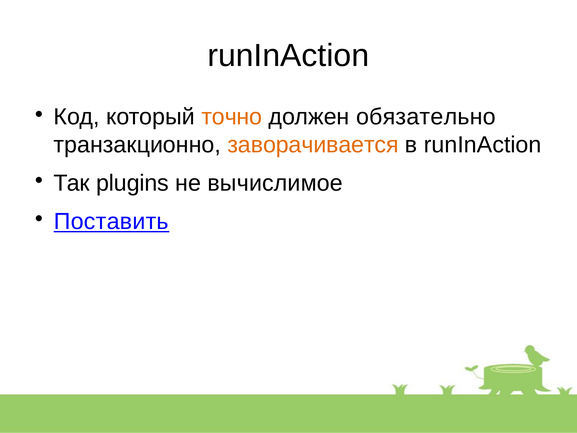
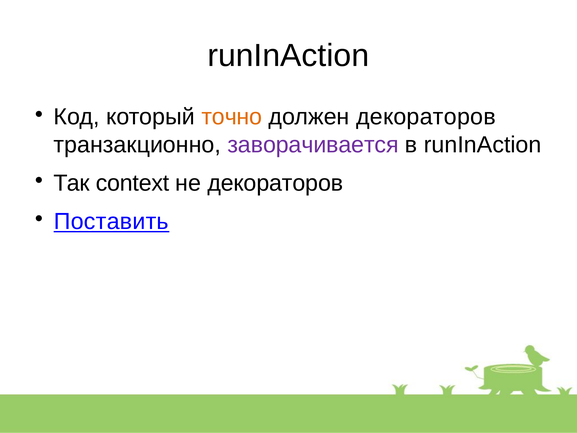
должен обязательно: обязательно -> декораторов
заворачивается colour: orange -> purple
plugins: plugins -> context
не вычислимое: вычислимое -> декораторов
